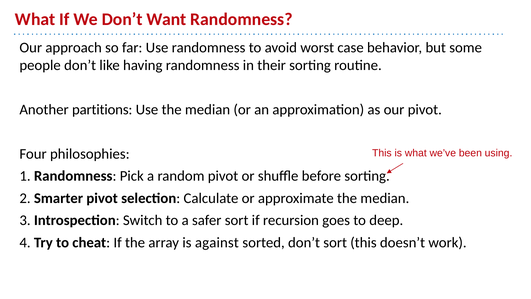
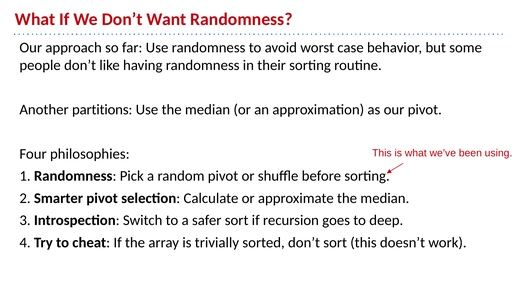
against: against -> trivially
